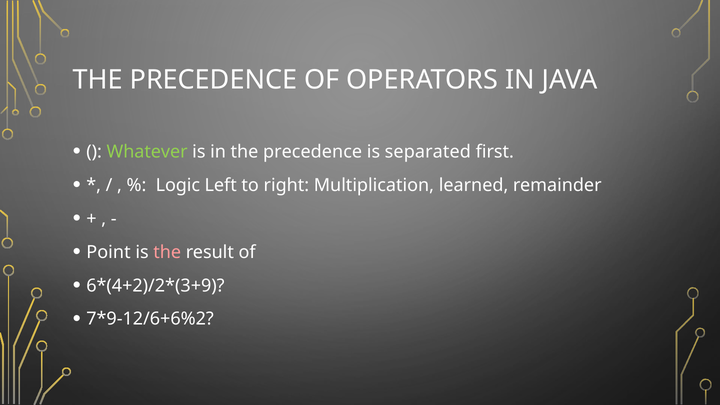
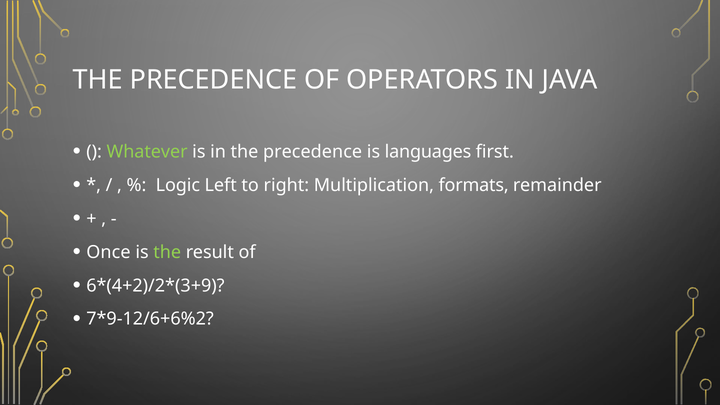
separated: separated -> languages
learned: learned -> formats
Point: Point -> Once
the at (167, 252) colour: pink -> light green
